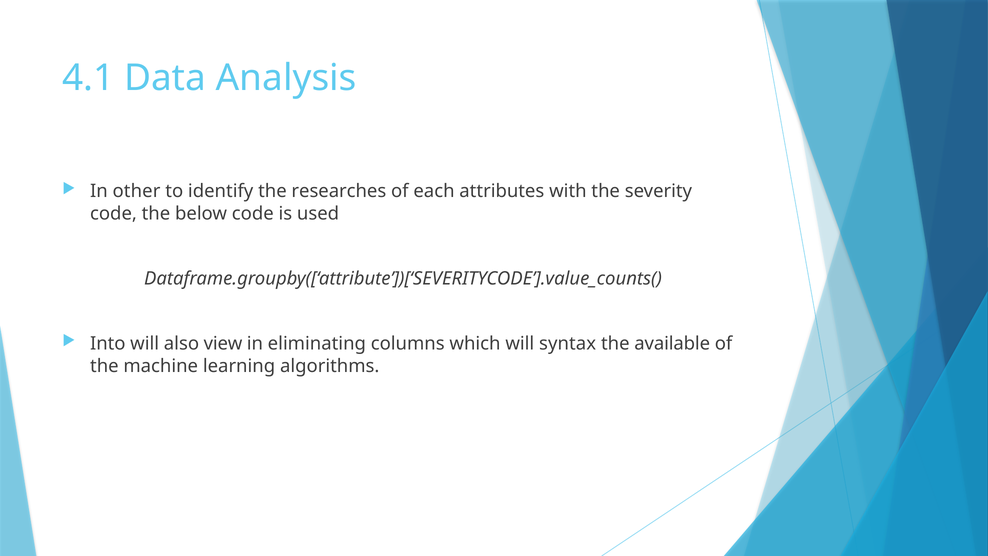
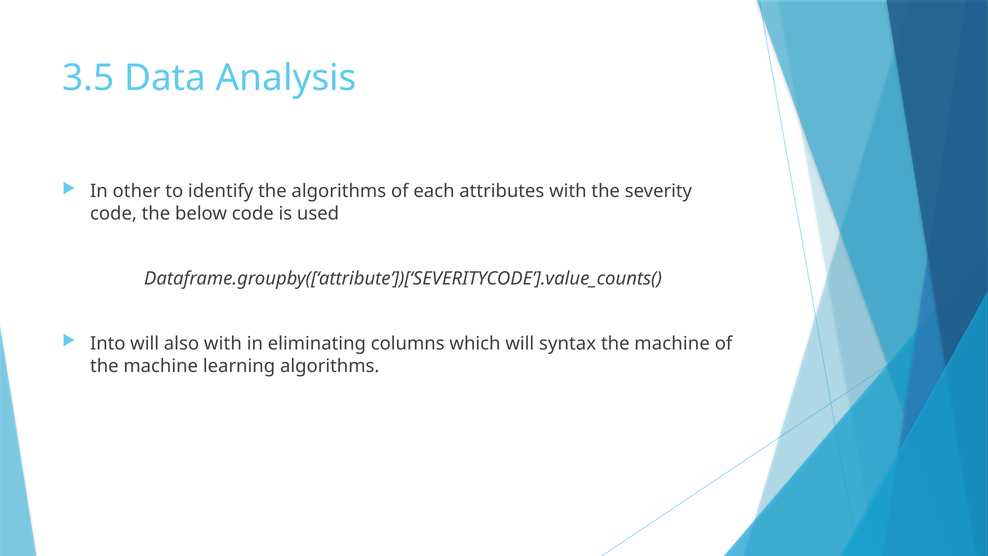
4.1: 4.1 -> 3.5
the researches: researches -> algorithms
also view: view -> with
available at (672, 344): available -> machine
